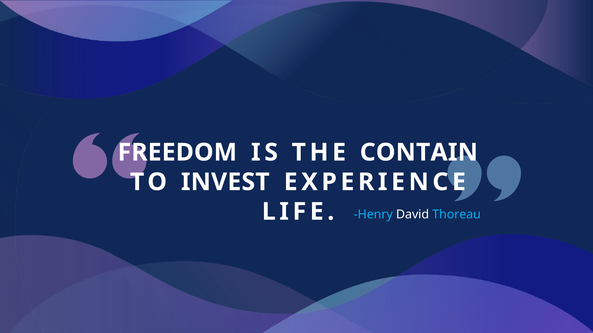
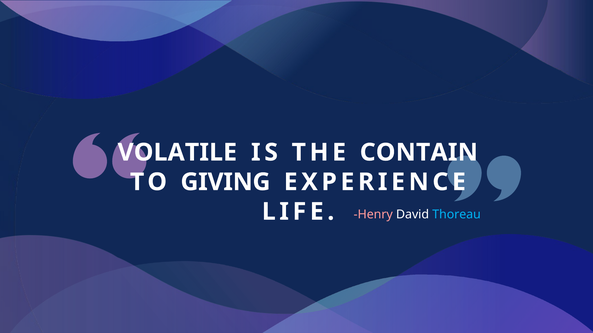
FREEDOM: FREEDOM -> VOLATILE
INVEST: INVEST -> GIVING
Henry colour: light blue -> pink
